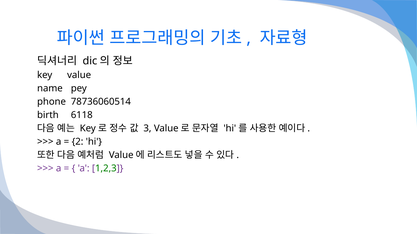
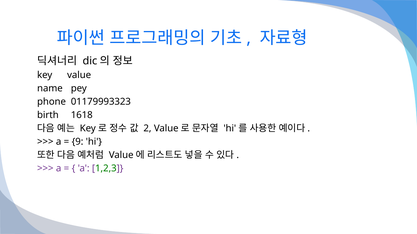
78736060514: 78736060514 -> 01179993323
6118: 6118 -> 1618
3: 3 -> 2
2: 2 -> 9
